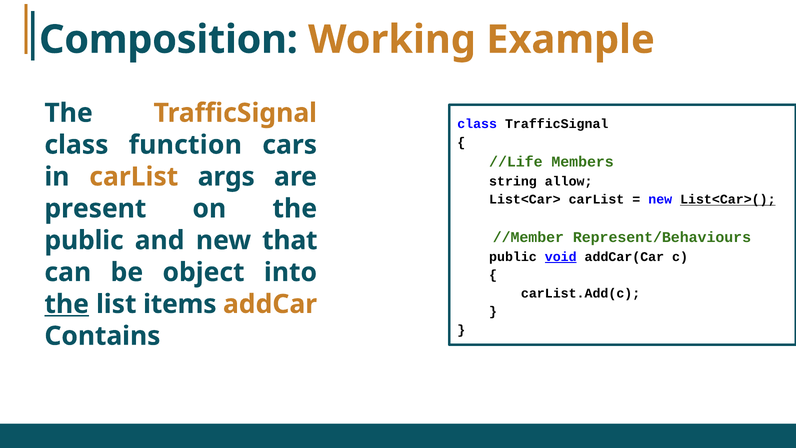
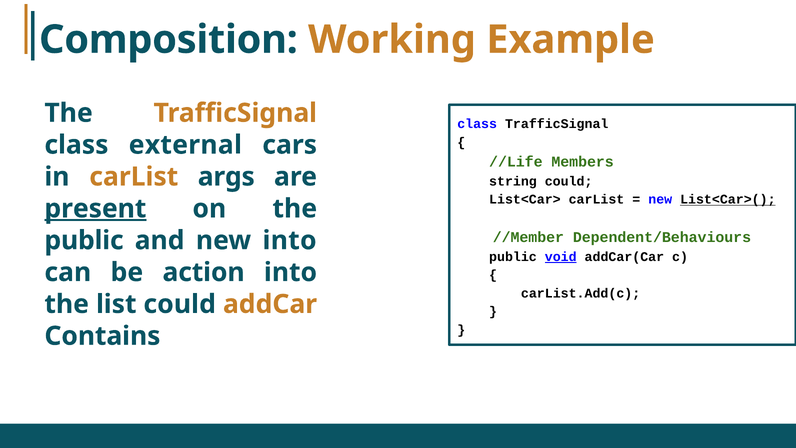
function: function -> external
string allow: allow -> could
present underline: none -> present
Represent/Behaviours: Represent/Behaviours -> Dependent/Behaviours
new that: that -> into
object: object -> action
the at (67, 304) underline: present -> none
list items: items -> could
